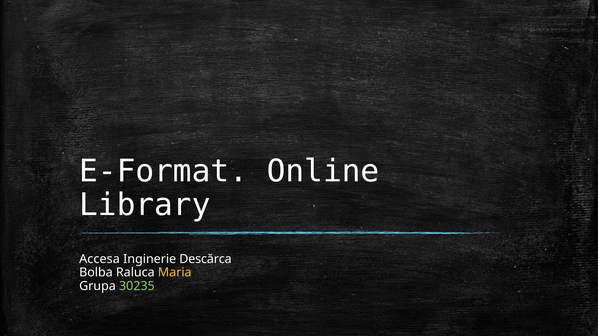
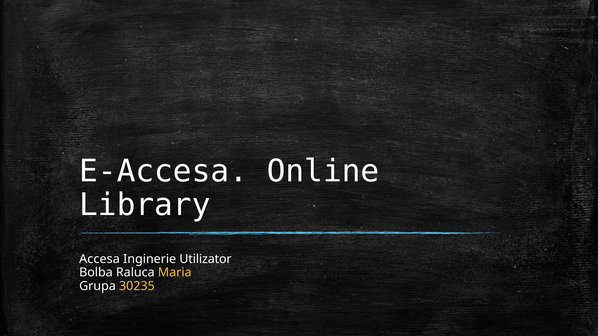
E-Format: E-Format -> E-Accesa
Descărca: Descărca -> Utilizator
30235 colour: light green -> yellow
